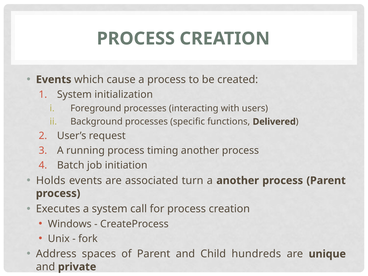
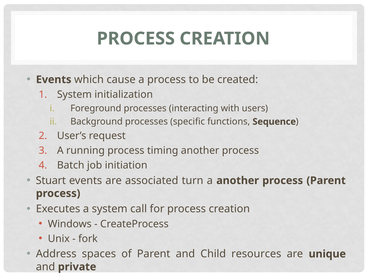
Delivered: Delivered -> Sequence
Holds: Holds -> Stuart
hundreds: hundreds -> resources
